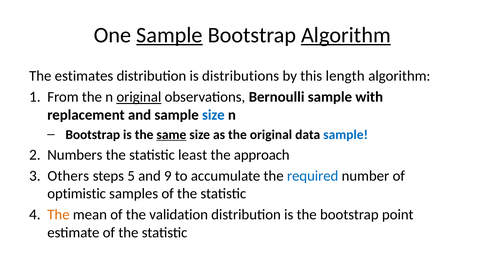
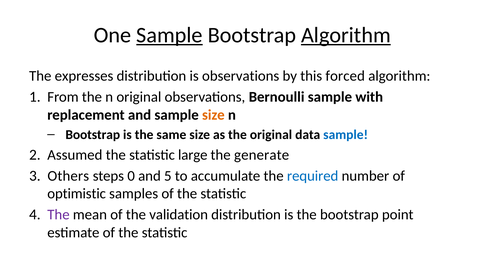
estimates: estimates -> expresses
is distributions: distributions -> observations
length: length -> forced
original at (139, 97) underline: present -> none
size at (213, 115) colour: blue -> orange
same underline: present -> none
Numbers: Numbers -> Assumed
least: least -> large
approach: approach -> generate
5: 5 -> 0
9: 9 -> 5
The at (58, 215) colour: orange -> purple
